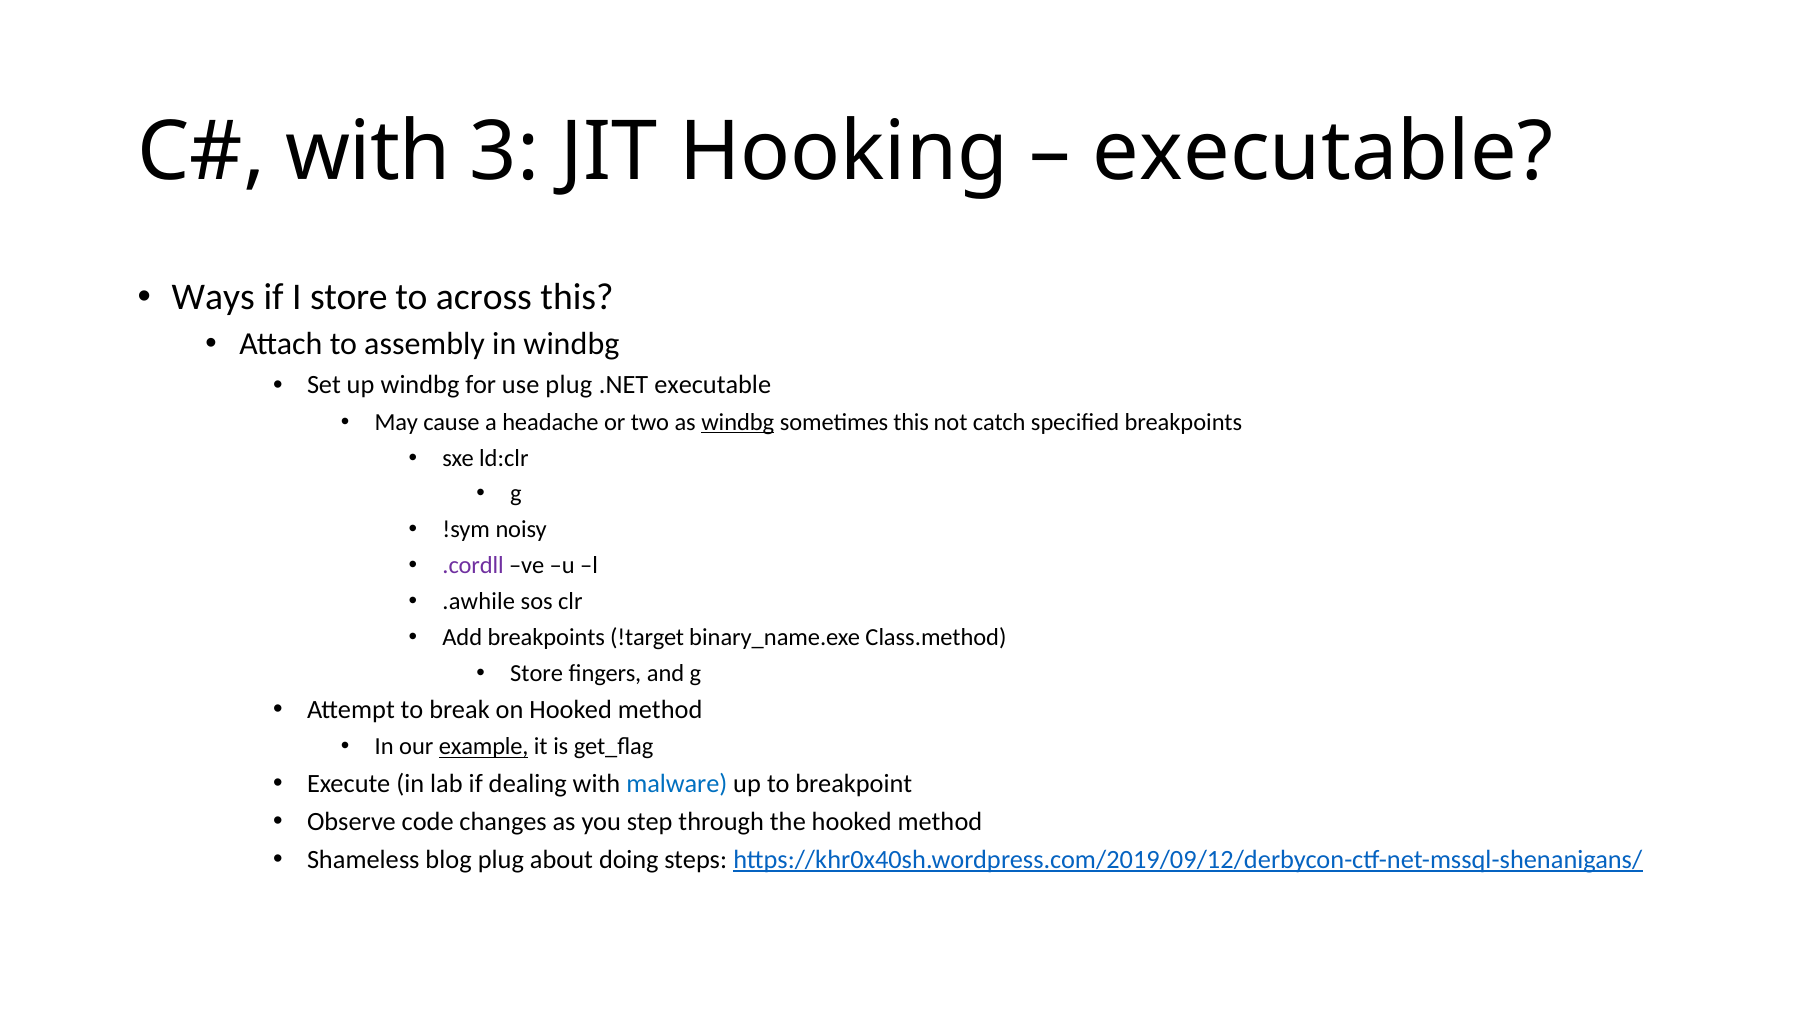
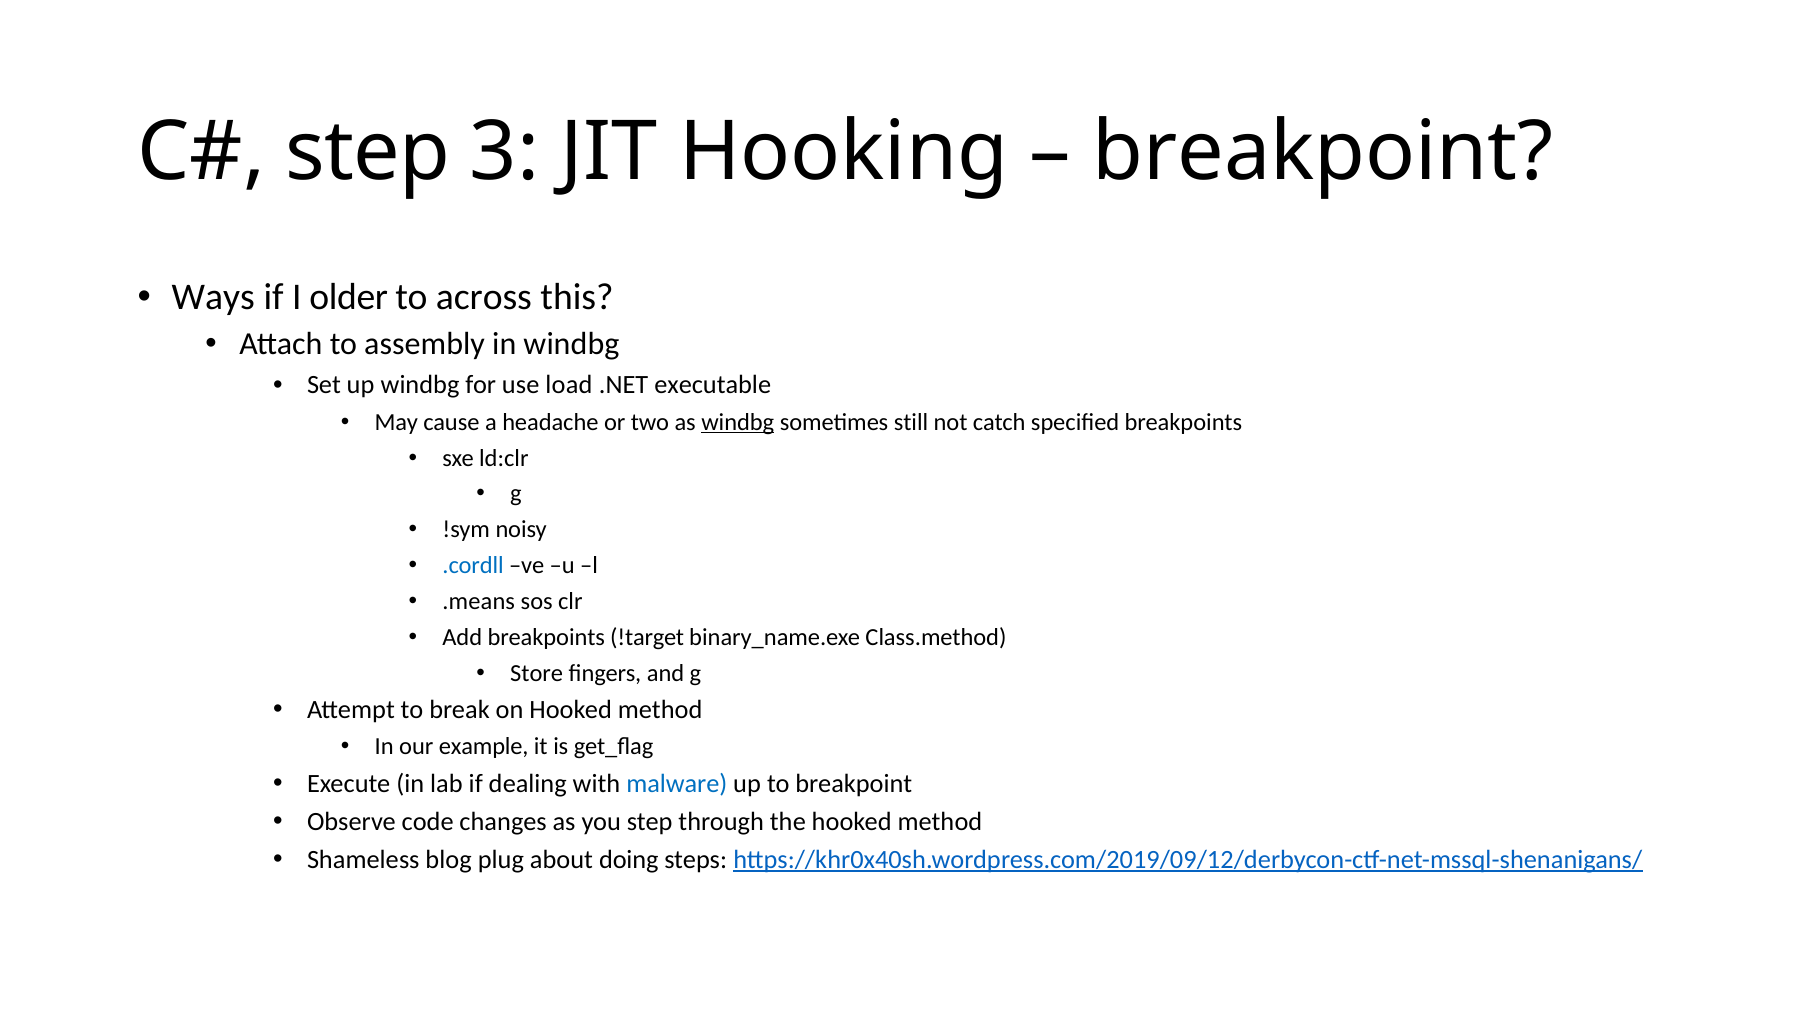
with at (368, 152): with -> step
executable at (1323, 152): executable -> breakpoint
I store: store -> older
use plug: plug -> load
sometimes this: this -> still
.cordll colour: purple -> blue
.awhile: .awhile -> .means
example underline: present -> none
